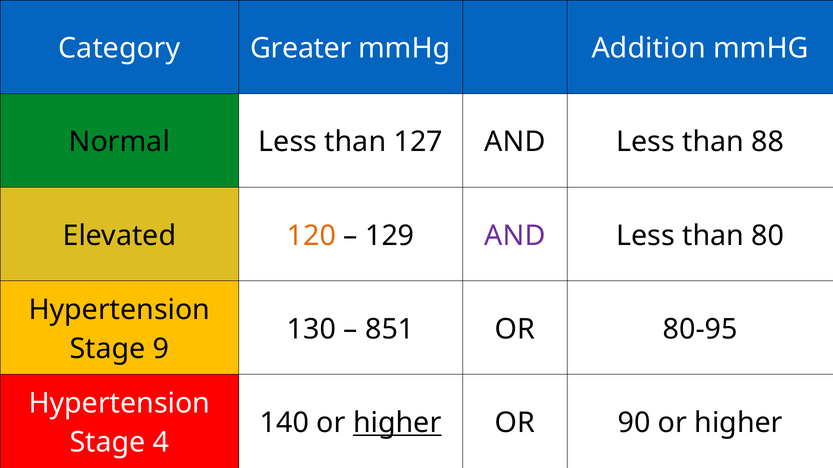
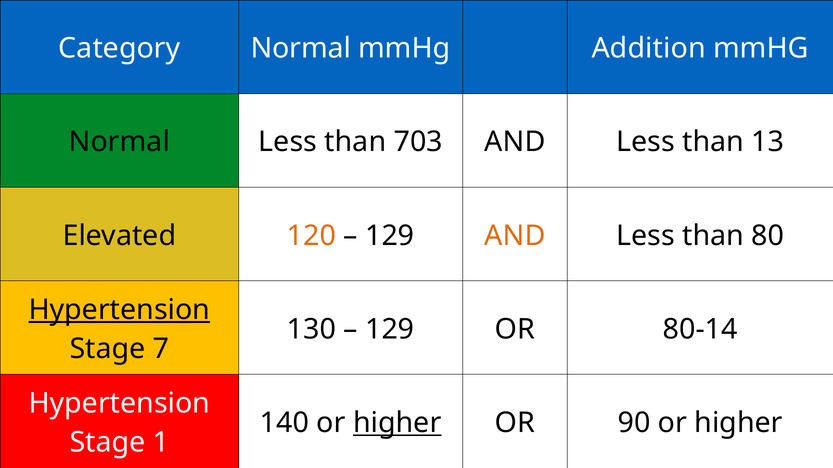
Category Greater: Greater -> Normal
127: 127 -> 703
88: 88 -> 13
AND at (515, 236) colour: purple -> orange
Hypertension at (119, 310) underline: none -> present
851 at (390, 330): 851 -> 129
80-95: 80-95 -> 80-14
9: 9 -> 7
4: 4 -> 1
